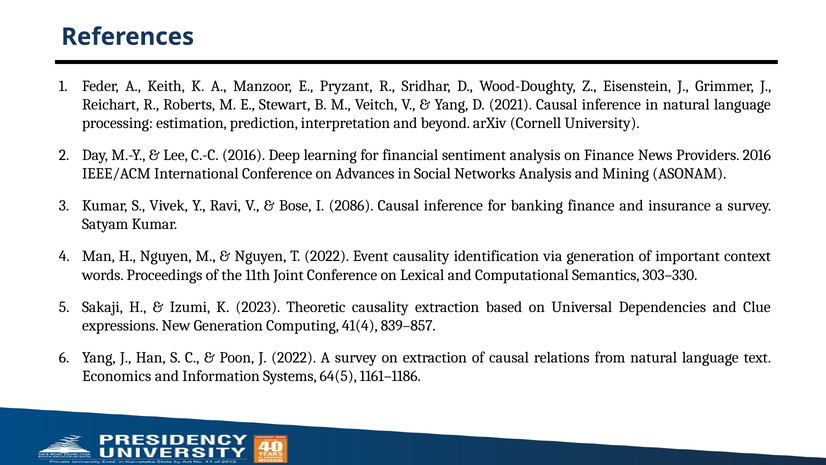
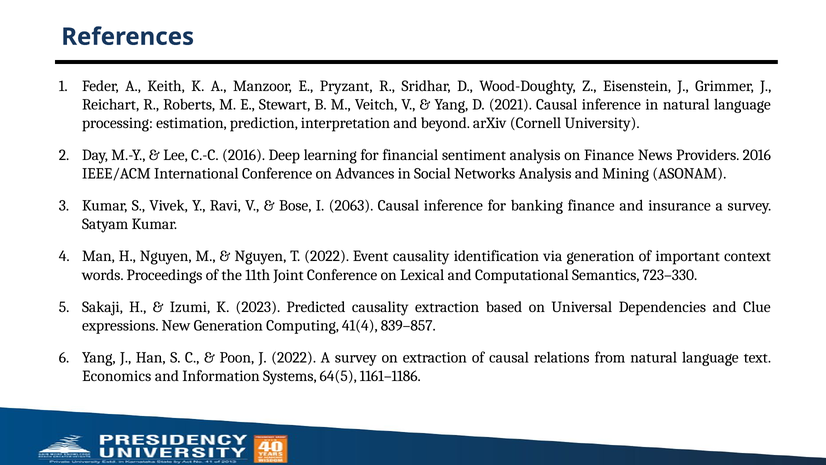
2086: 2086 -> 2063
303–330: 303–330 -> 723–330
Theoretic: Theoretic -> Predicted
